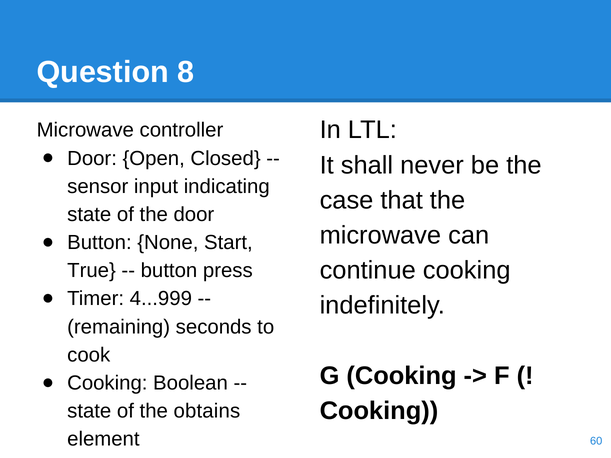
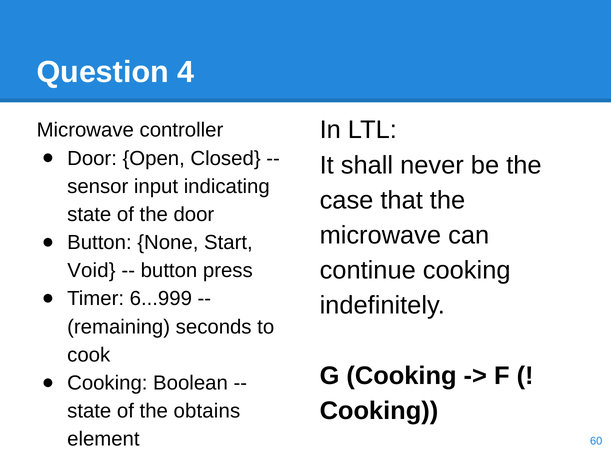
8: 8 -> 4
True: True -> Void
4...999: 4...999 -> 6...999
